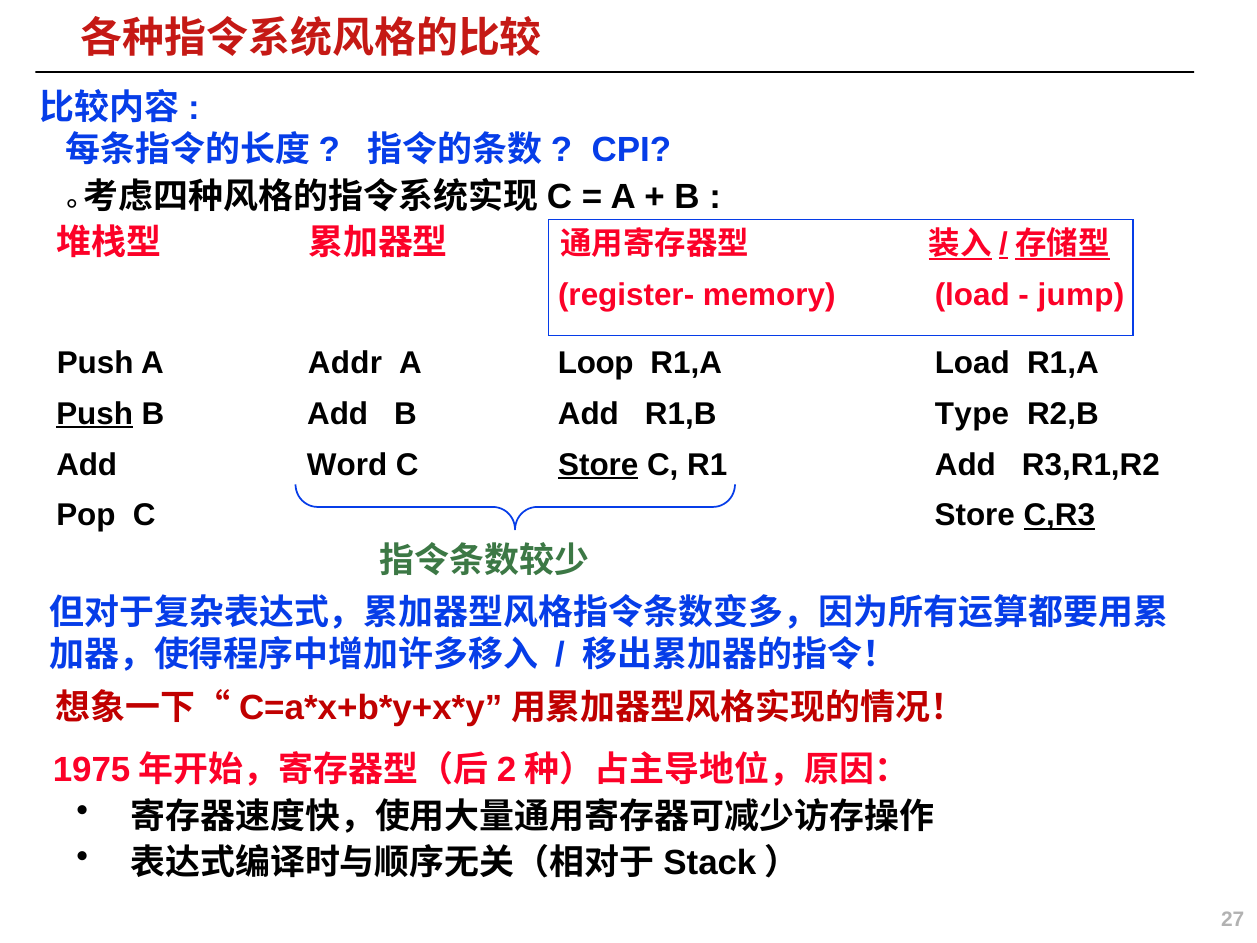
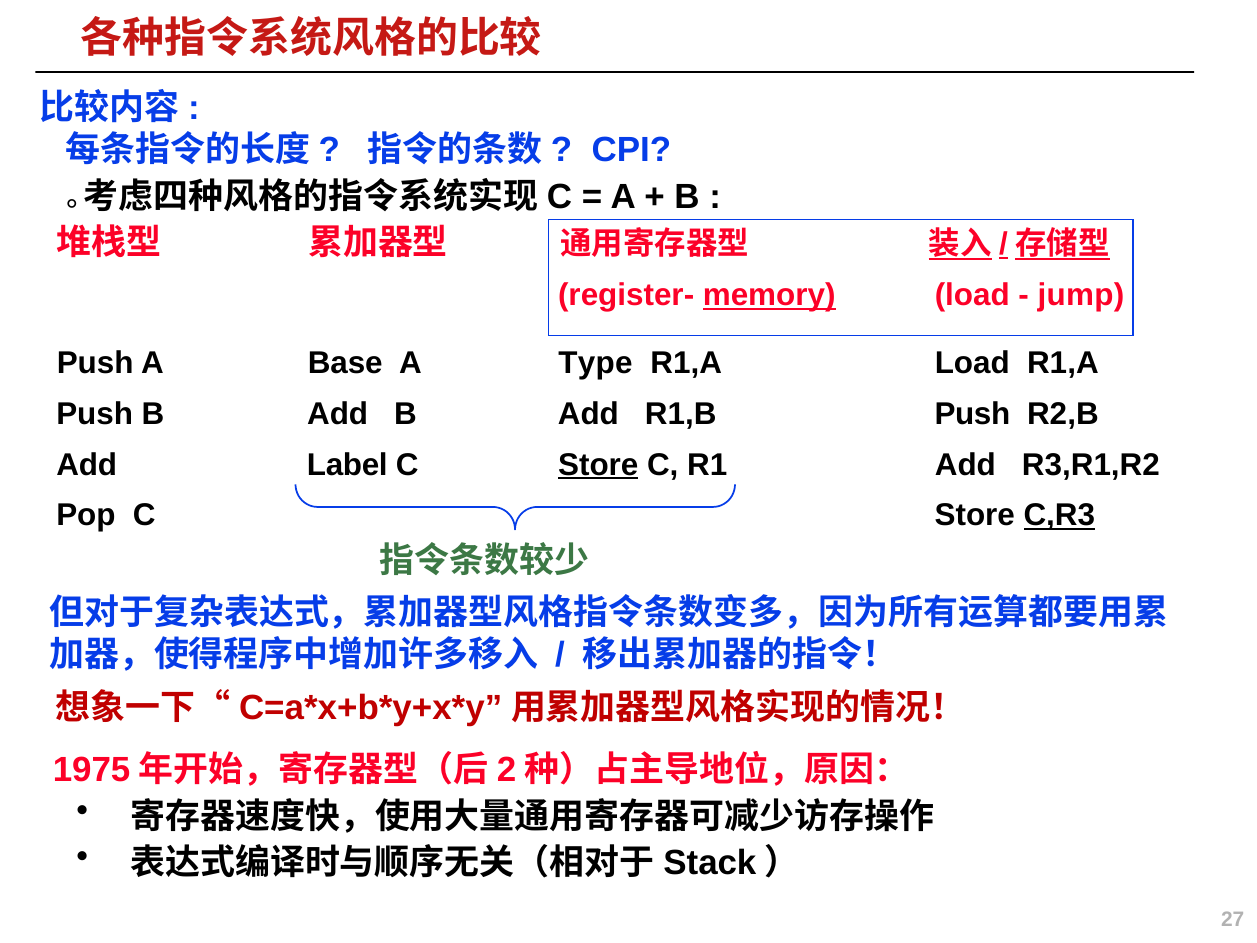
memory underline: none -> present
Addr: Addr -> Base
Loop: Loop -> Type
Push at (95, 414) underline: present -> none
R1,B Type: Type -> Push
Word: Word -> Label
